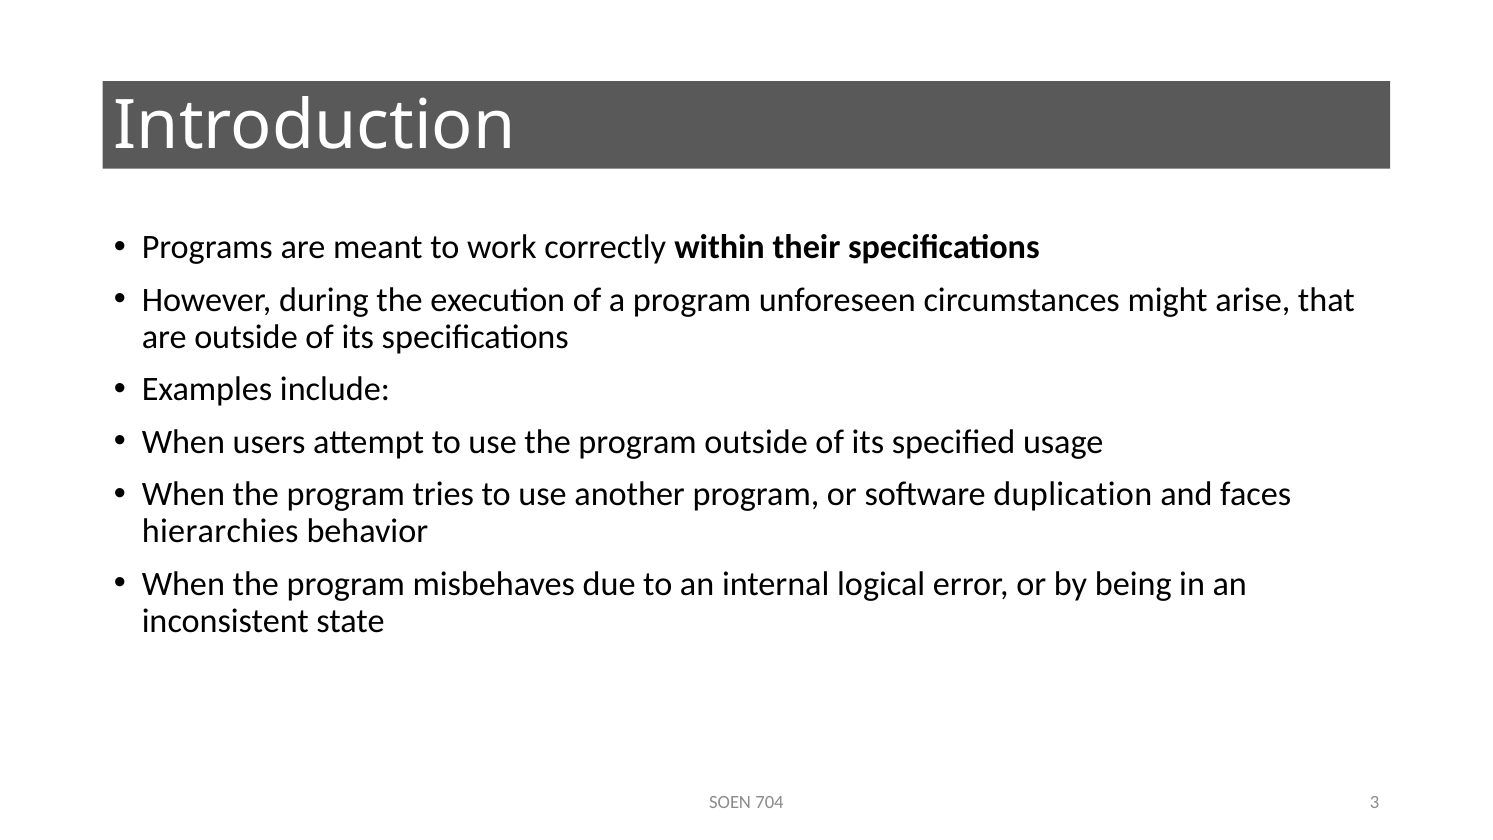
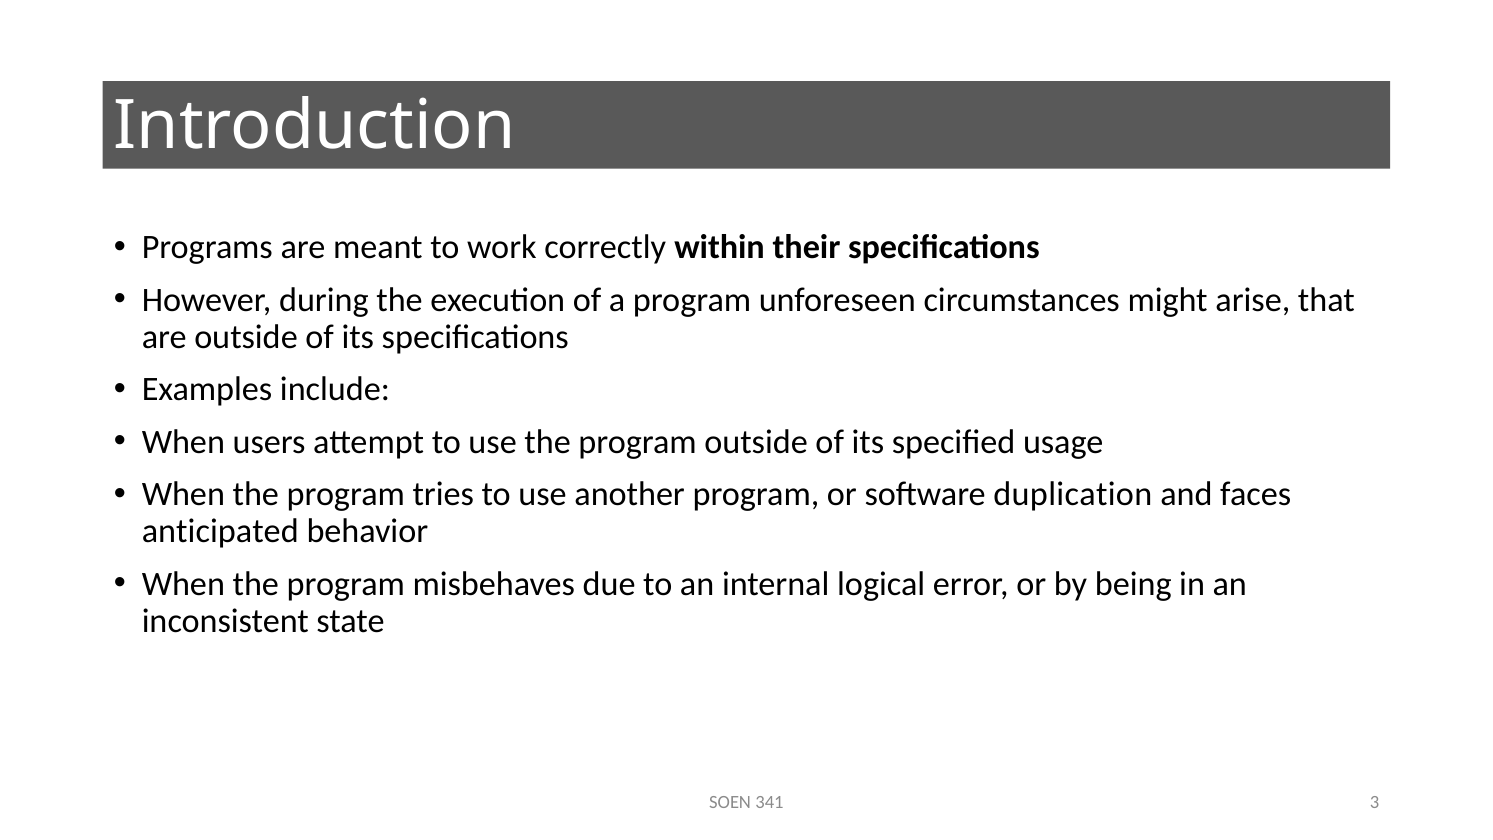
hierarchies: hierarchies -> anticipated
704: 704 -> 341
